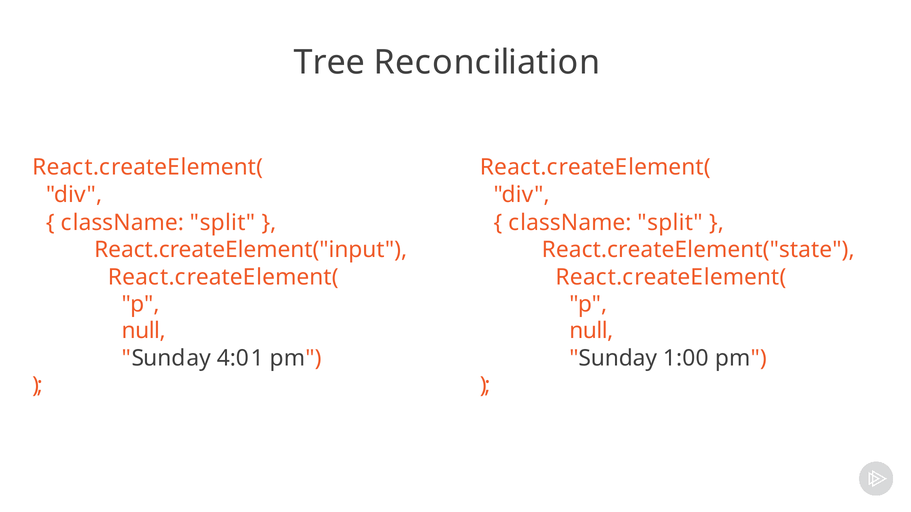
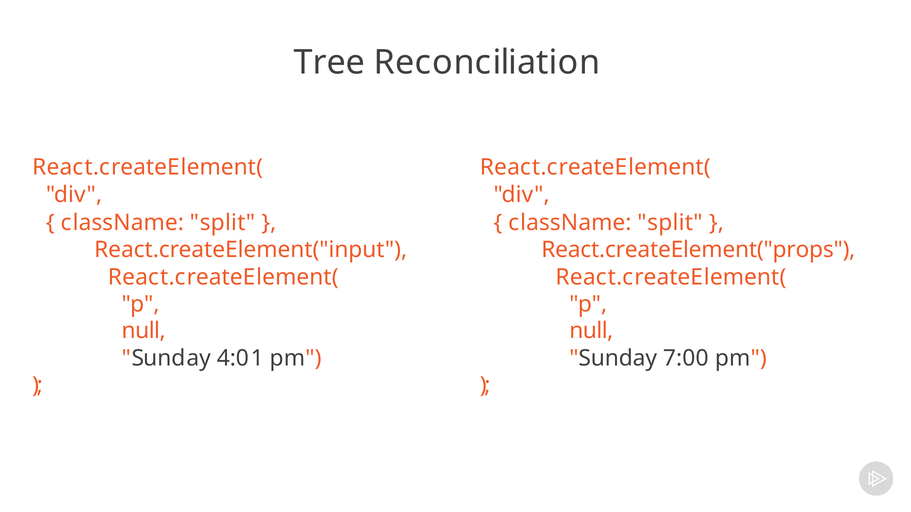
React.createElement("state: React.createElement("state -> React.createElement("props
1:00: 1:00 -> 7:00
